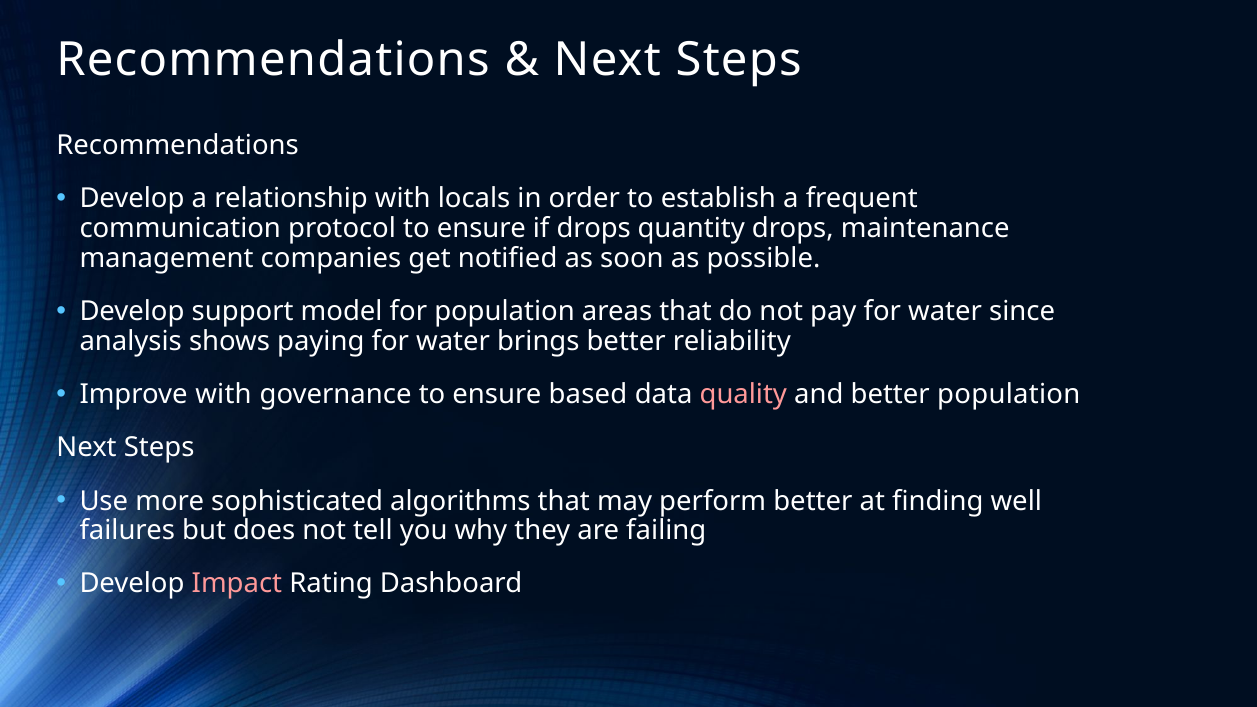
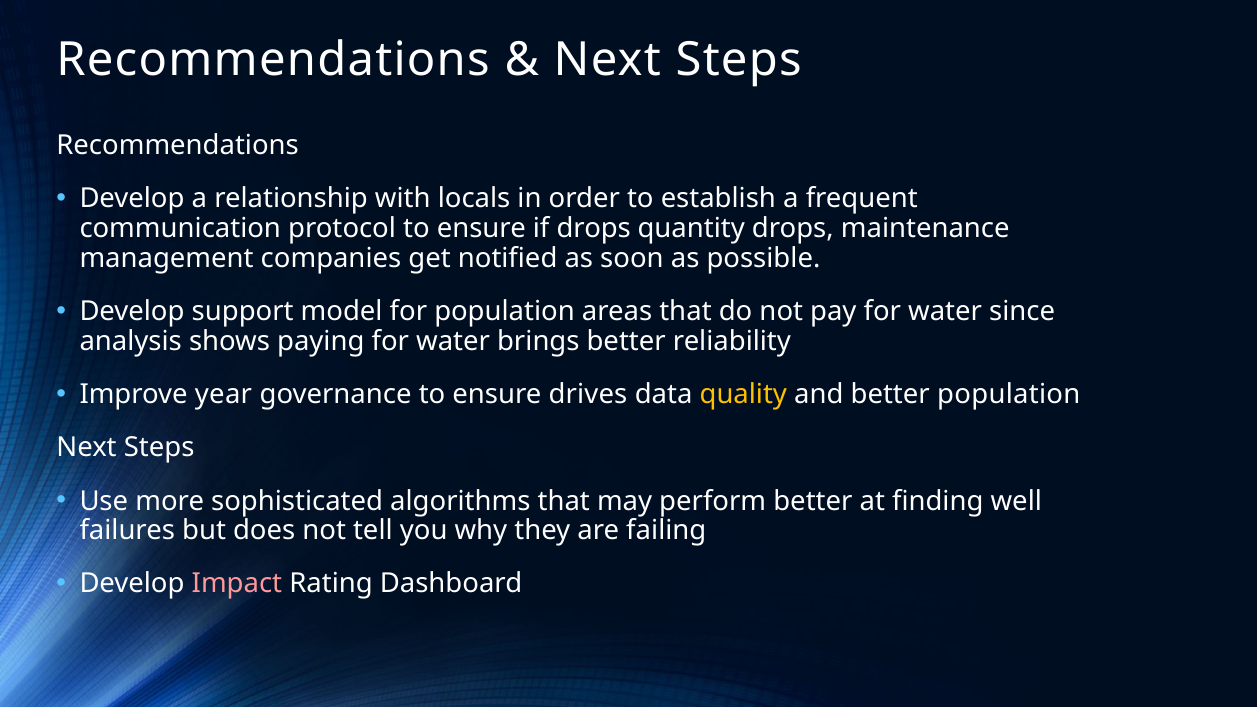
Improve with: with -> year
based: based -> drives
quality colour: pink -> yellow
